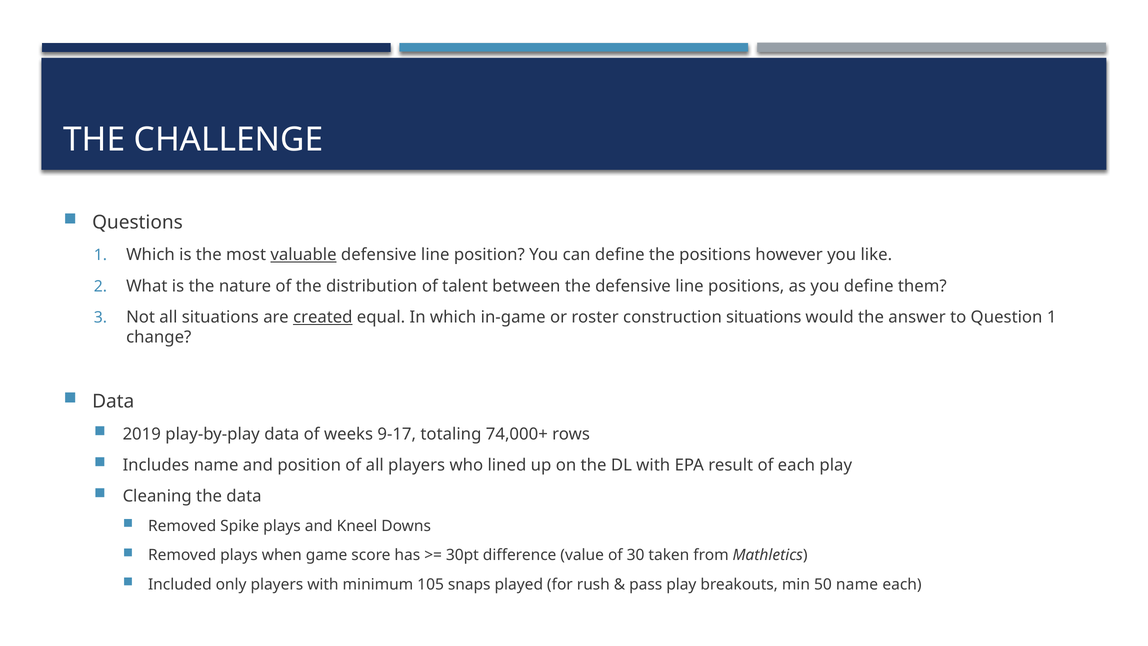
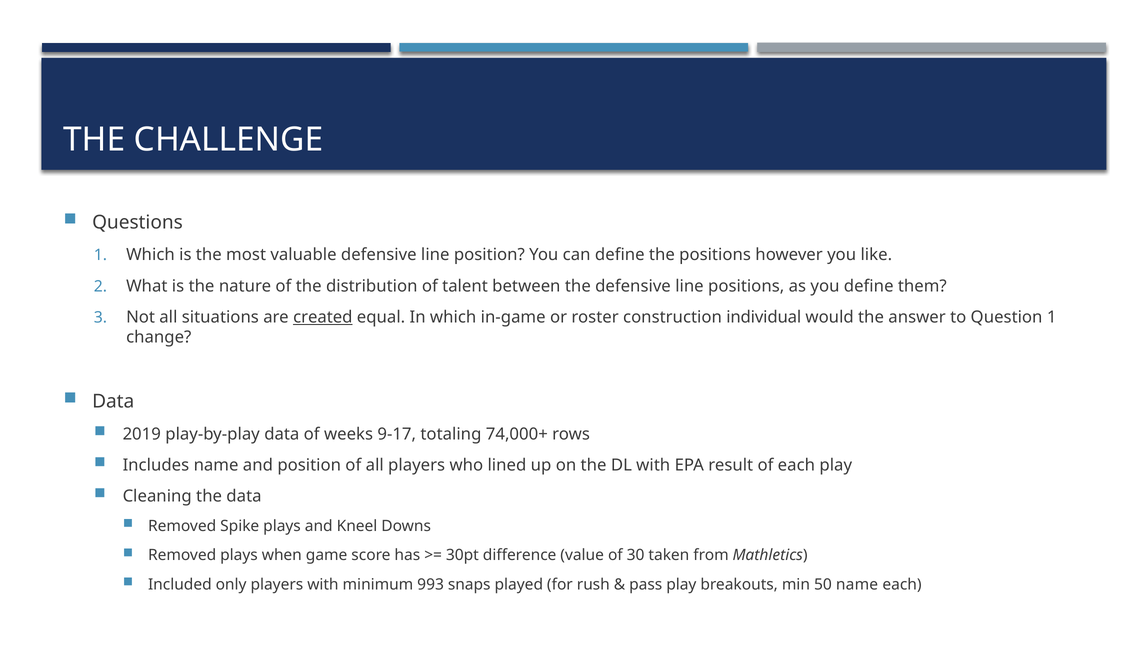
valuable underline: present -> none
construction situations: situations -> individual
105: 105 -> 993
